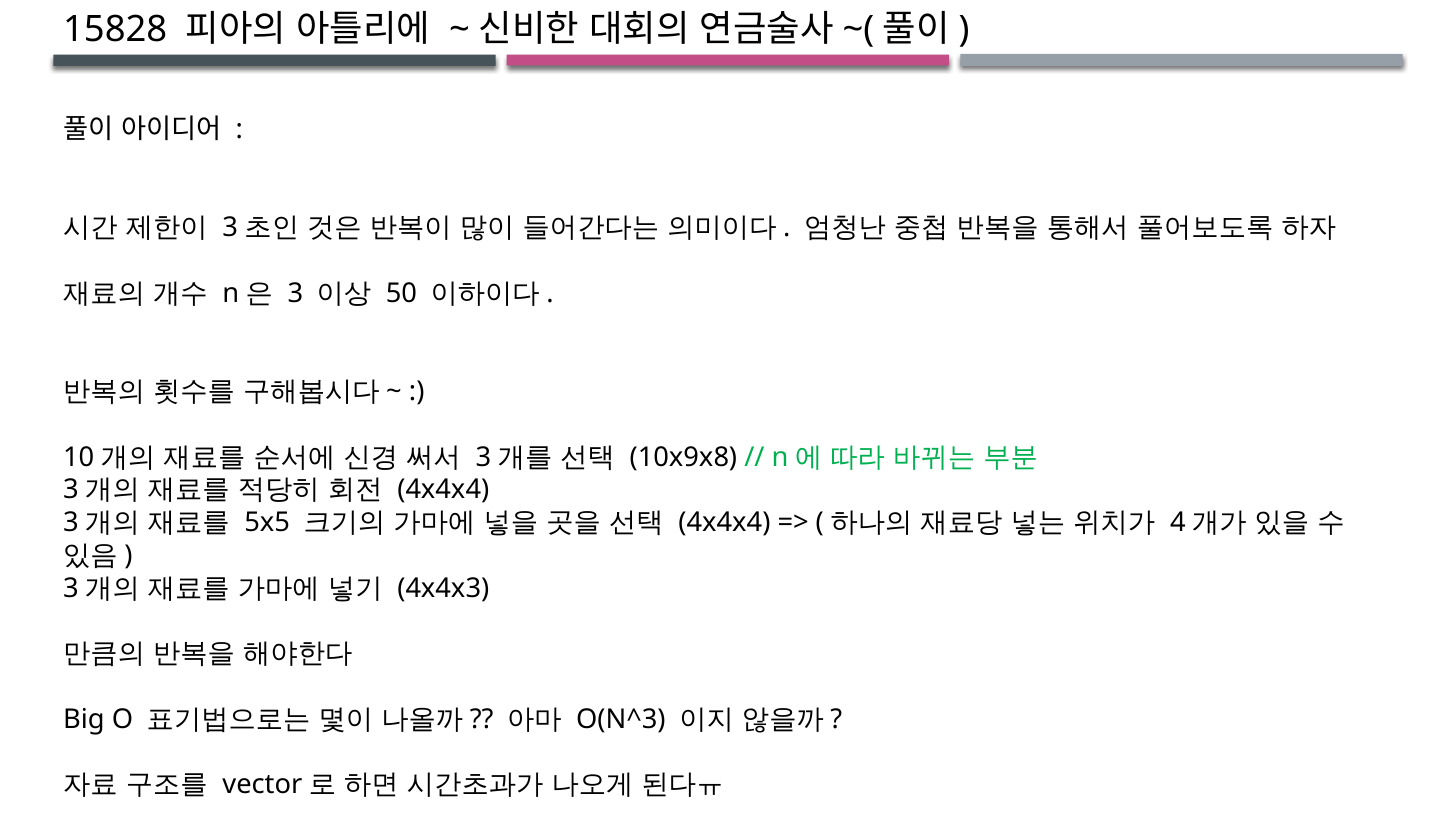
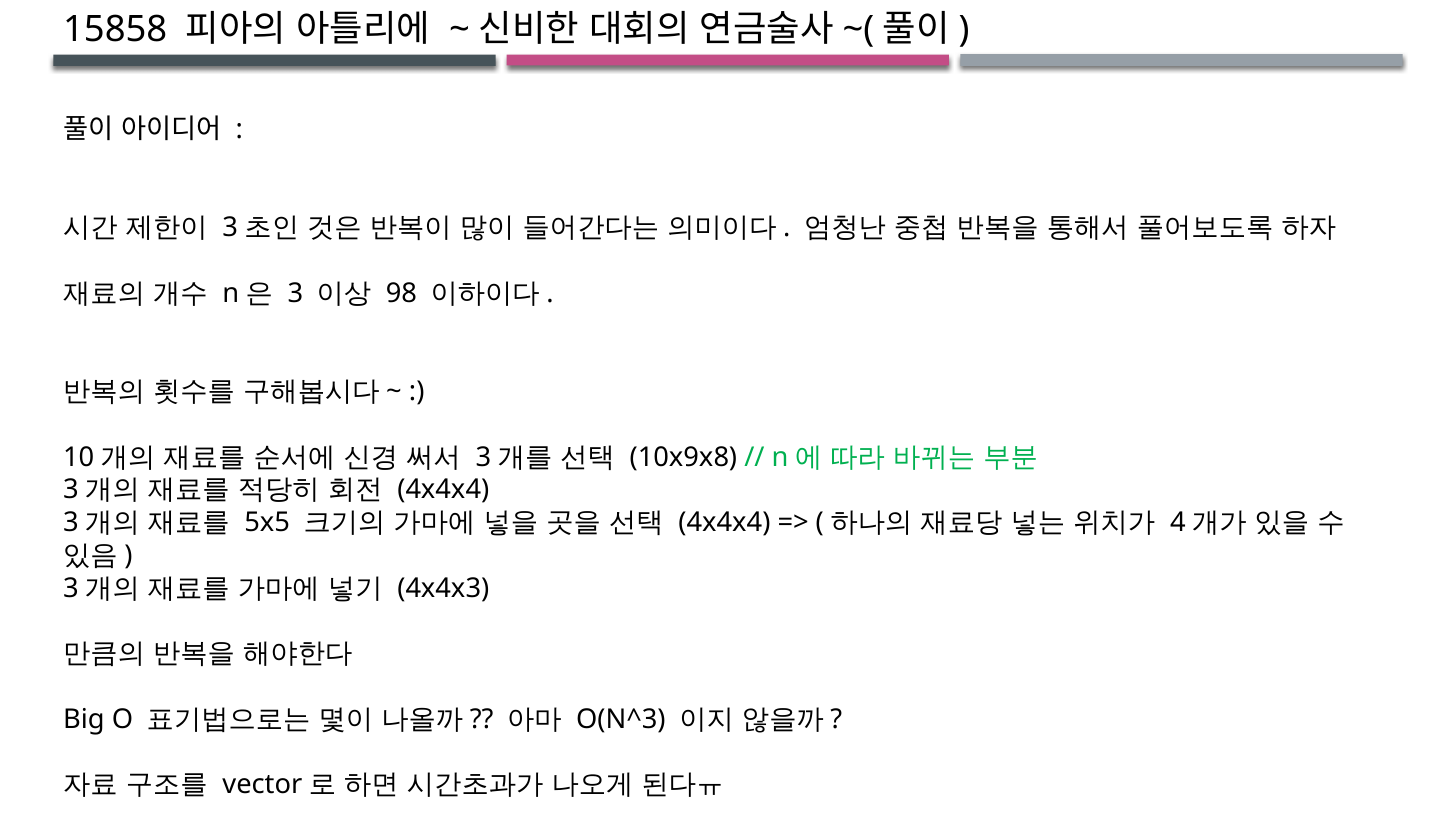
15828: 15828 -> 15858
50: 50 -> 98
